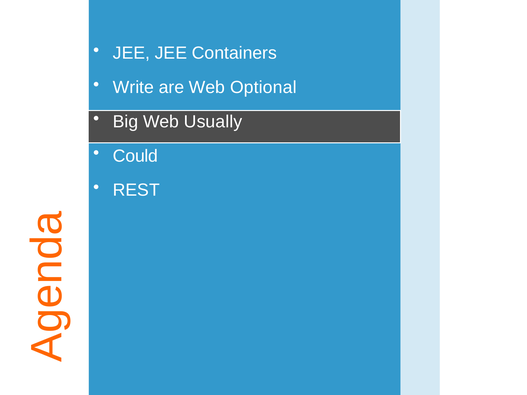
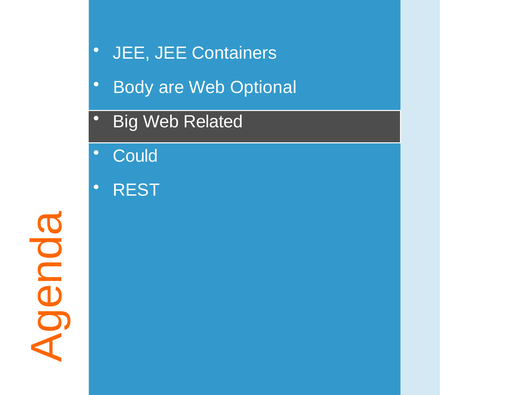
Write: Write -> Body
Usually: Usually -> Related
